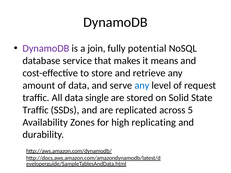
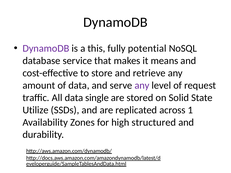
join: join -> this
any at (142, 85) colour: blue -> purple
Traffic at (36, 110): Traffic -> Utilize
5: 5 -> 1
replicating: replicating -> structured
